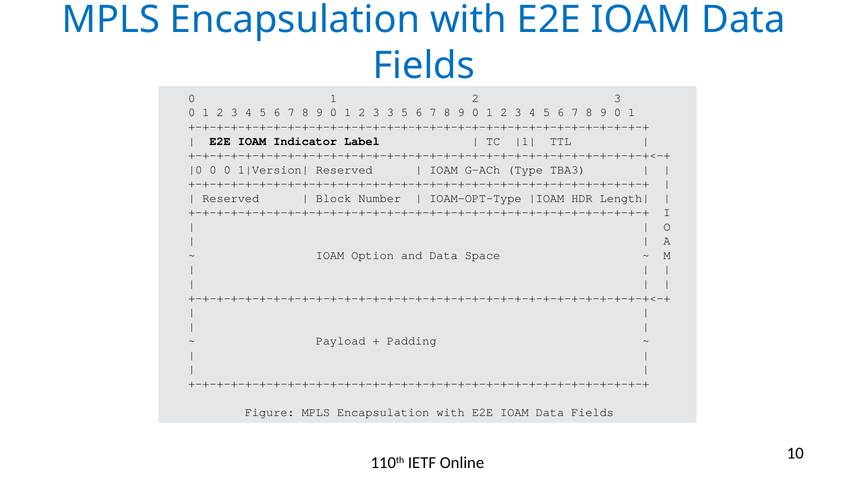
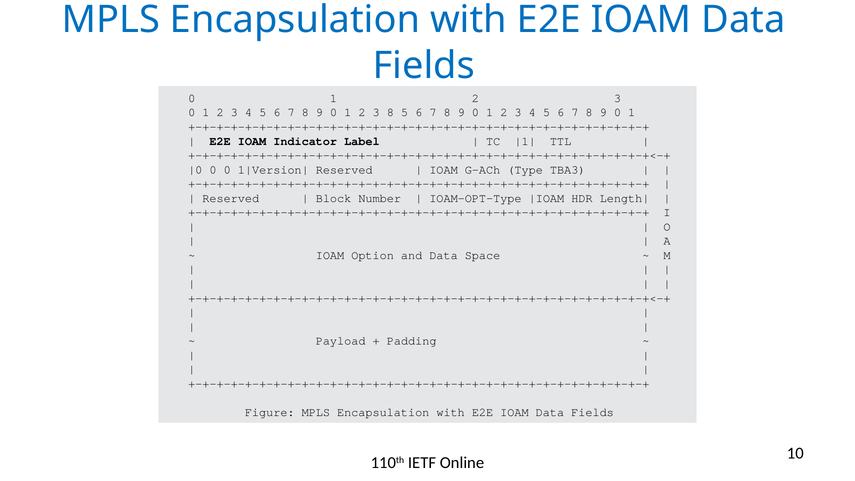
3 3: 3 -> 8
